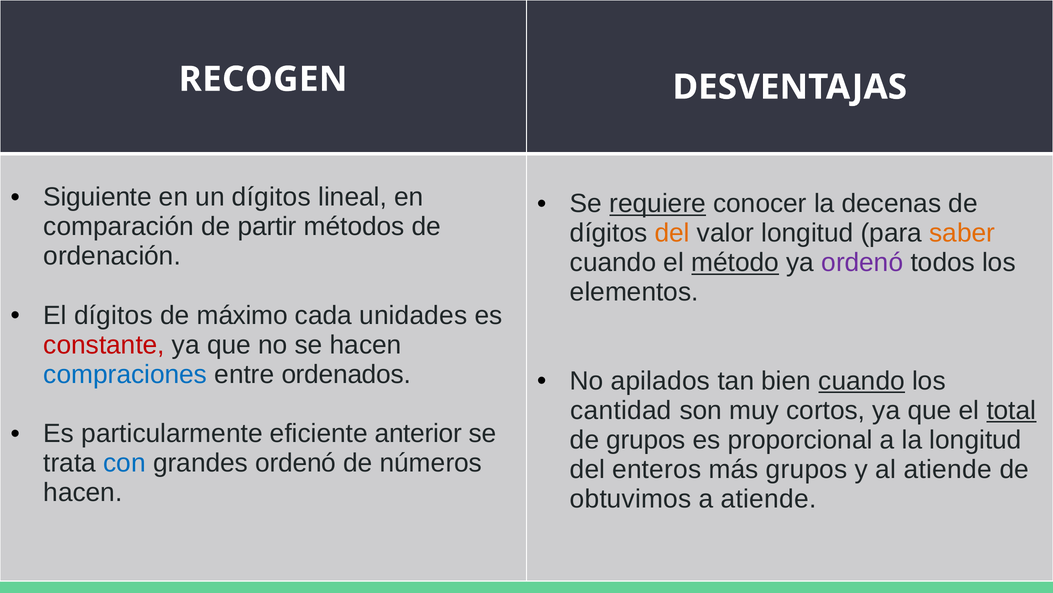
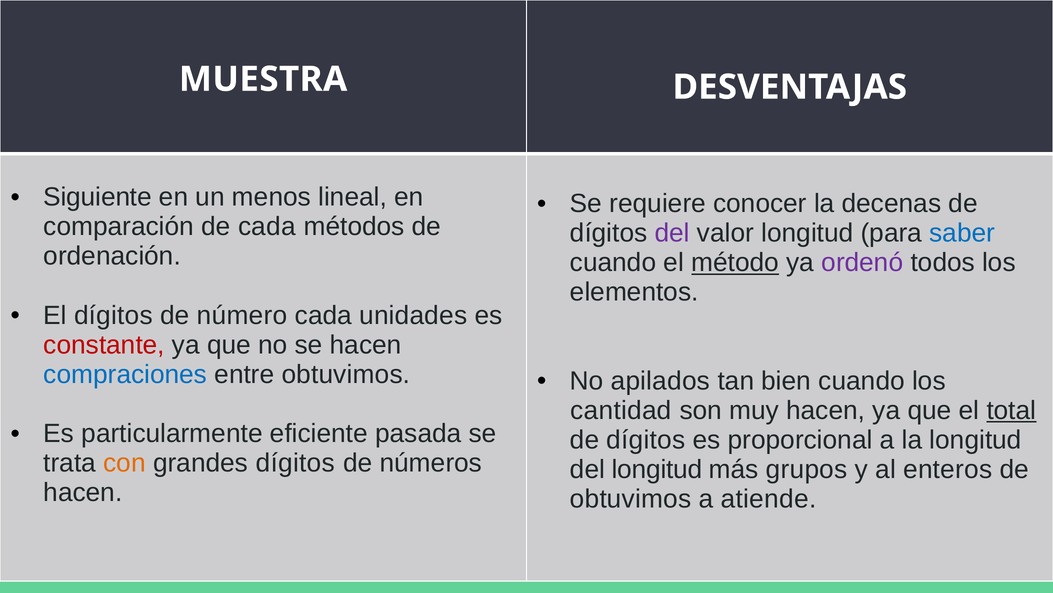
RECOGEN: RECOGEN -> MUESTRA
un dígitos: dígitos -> menos
requiere underline: present -> none
de partir: partir -> cada
del at (672, 233) colour: orange -> purple
saber colour: orange -> blue
máximo: máximo -> número
entre ordenados: ordenados -> obtuvimos
cuando at (862, 380) underline: present -> none
muy cortos: cortos -> hacen
anterior: anterior -> pasada
grupos at (646, 439): grupos -> dígitos
con colour: blue -> orange
grandes ordenó: ordenó -> dígitos
del enteros: enteros -> longitud
al atiende: atiende -> enteros
